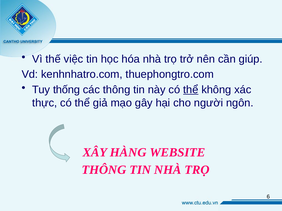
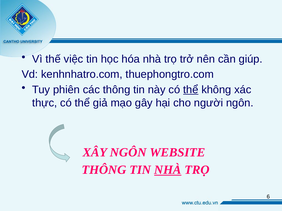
thống: thống -> phiên
XÂY HÀNG: HÀNG -> NGÔN
NHÀ at (168, 170) underline: none -> present
